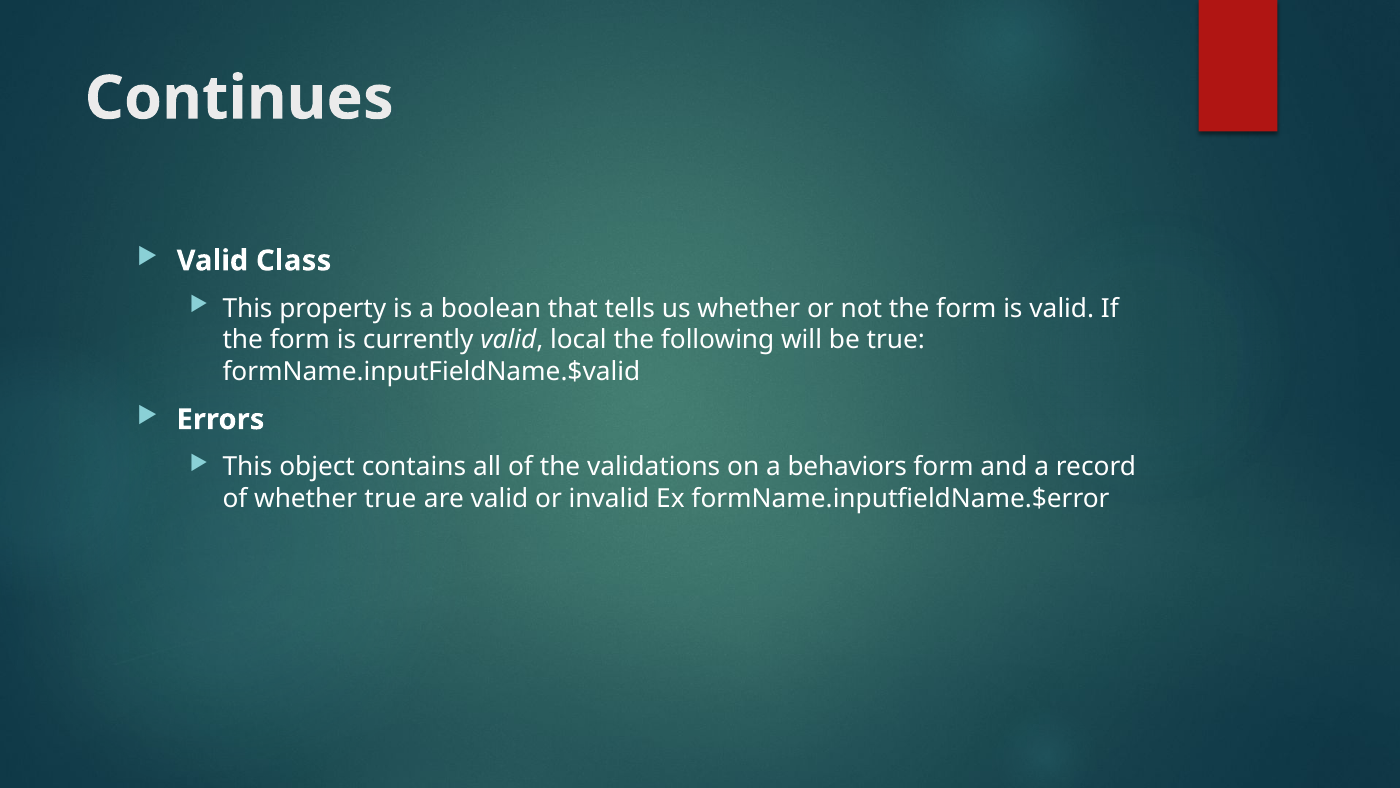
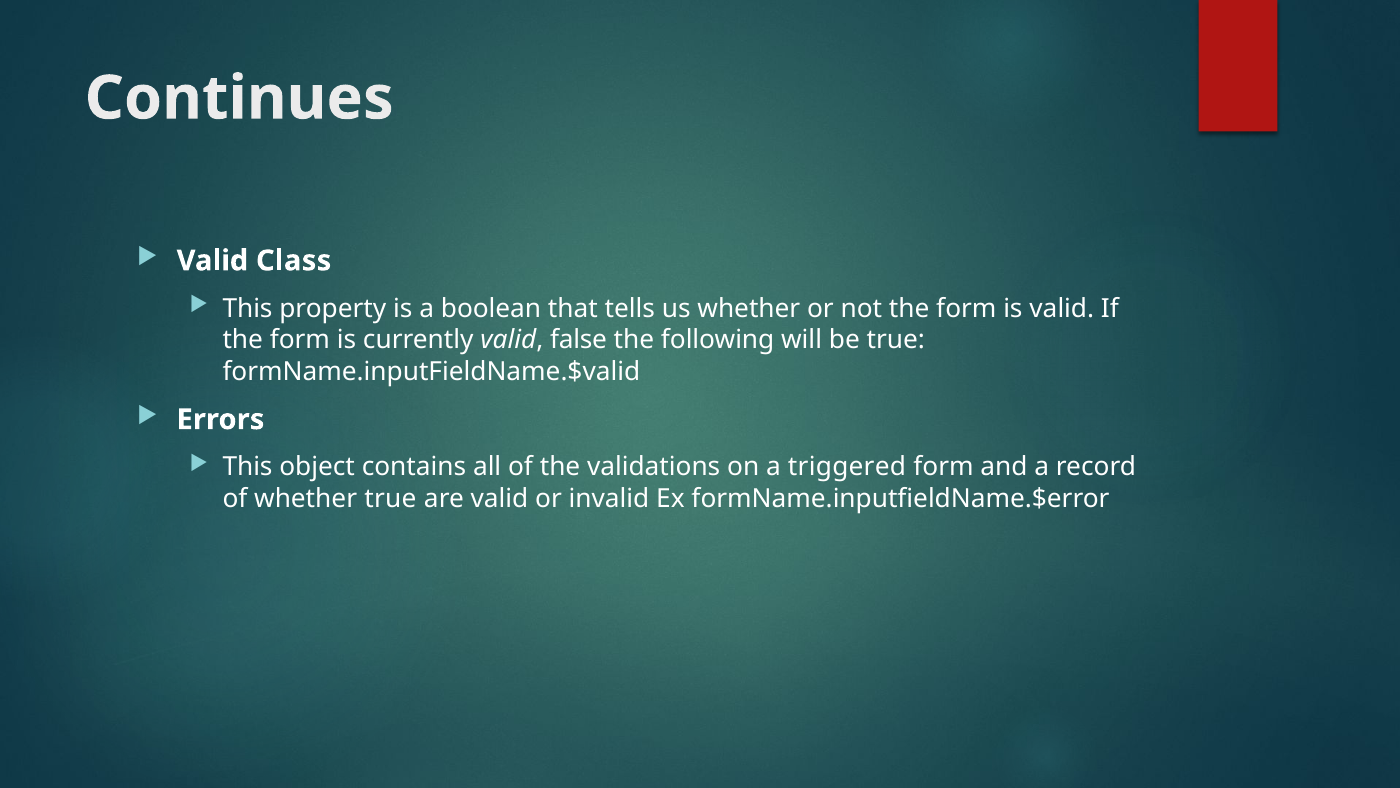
local: local -> false
behaviors: behaviors -> triggered
